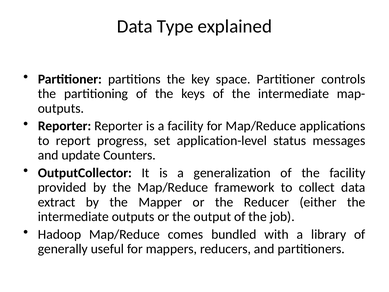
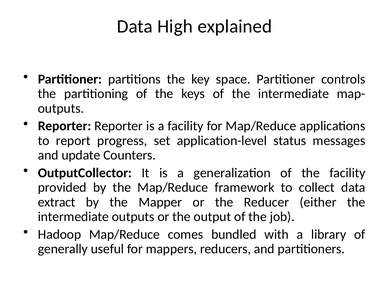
Type: Type -> High
